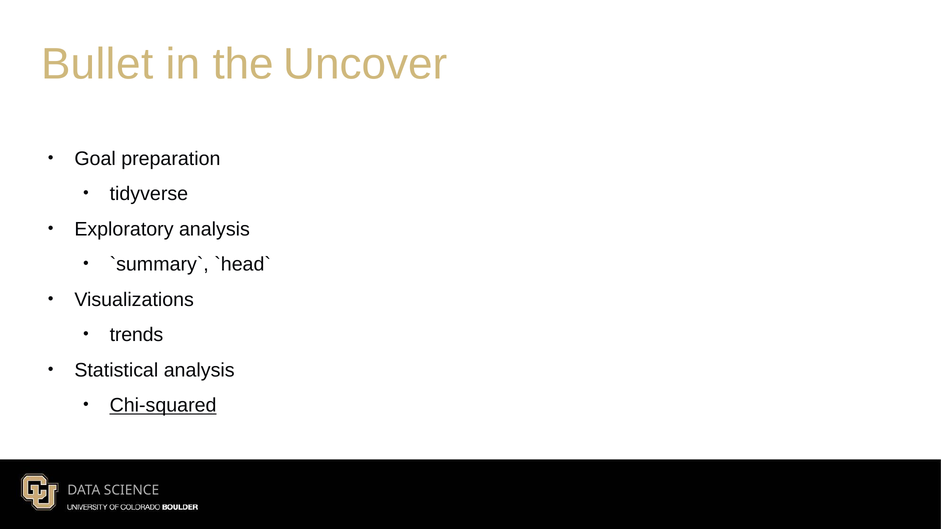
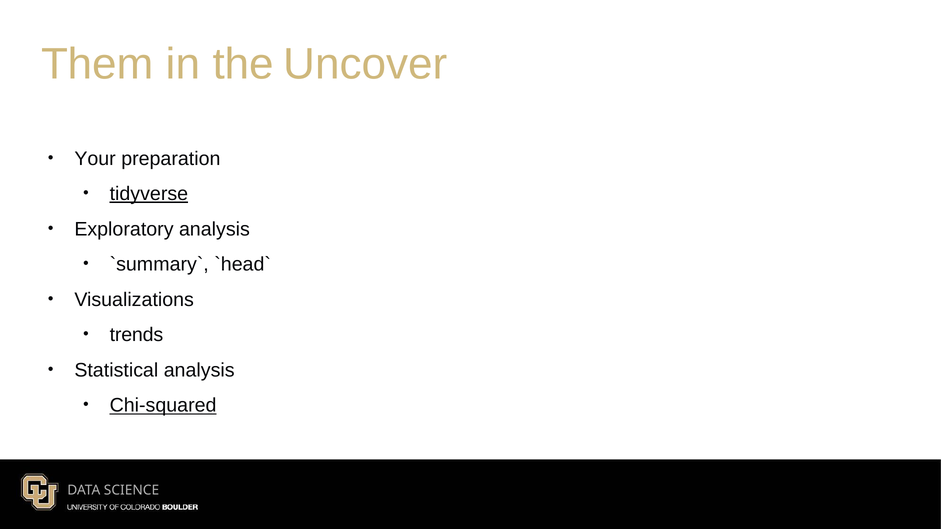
Bullet: Bullet -> Them
Goal: Goal -> Your
tidyverse underline: none -> present
